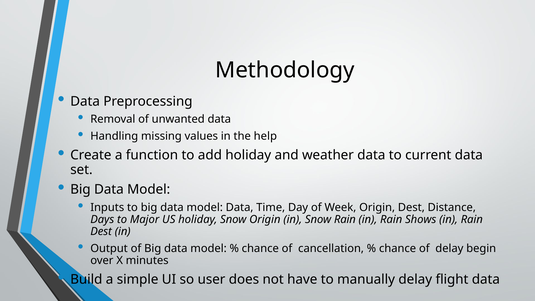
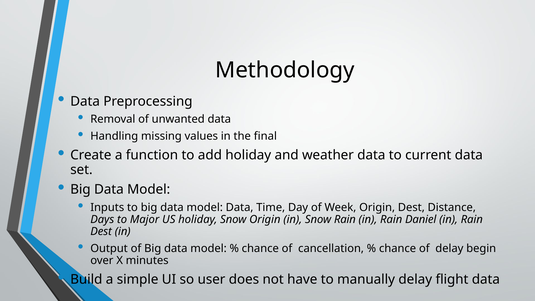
help: help -> final
Shows: Shows -> Daniel
